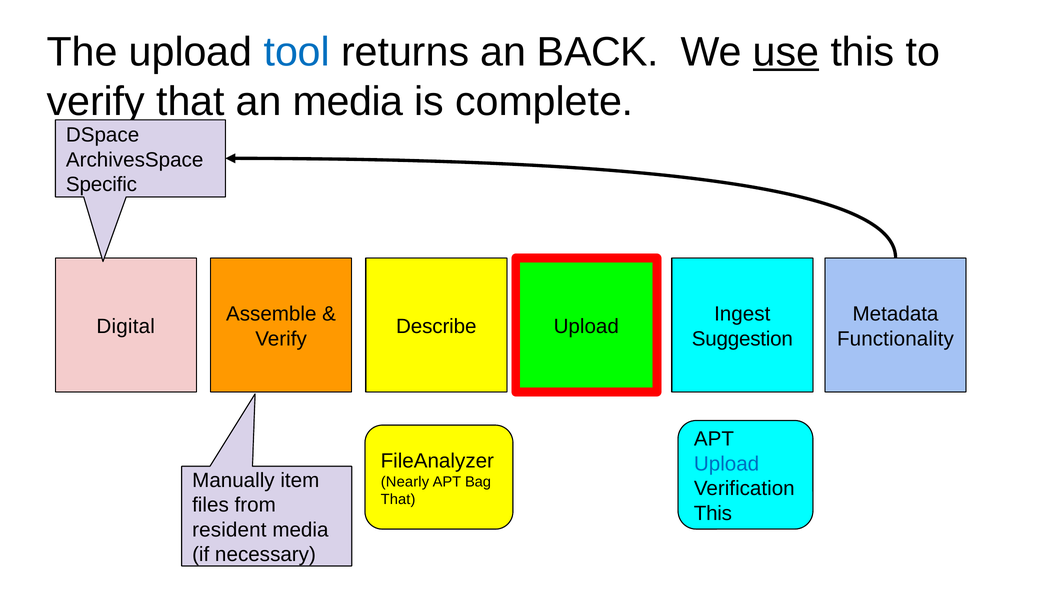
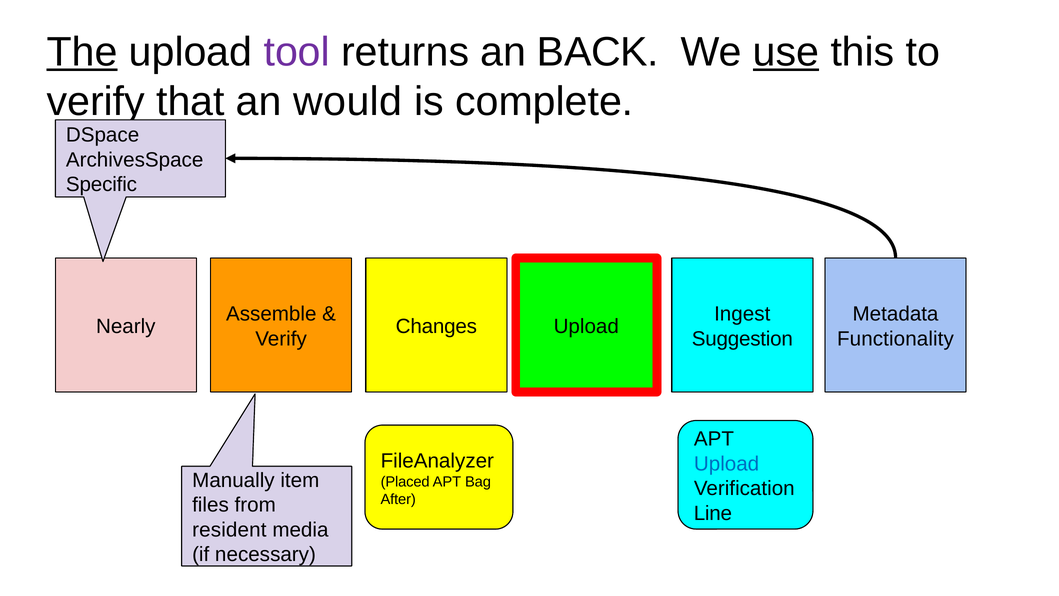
The underline: none -> present
tool colour: blue -> purple
an media: media -> would
Digital: Digital -> Nearly
Describe: Describe -> Changes
Nearly: Nearly -> Placed
That at (398, 499): That -> After
This at (713, 513): This -> Line
